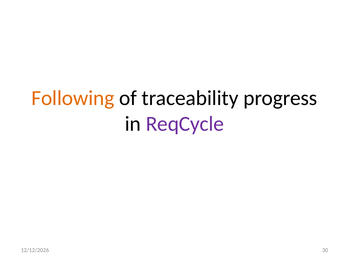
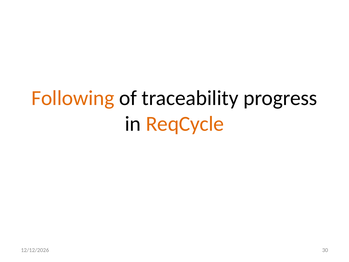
ReqCycle colour: purple -> orange
